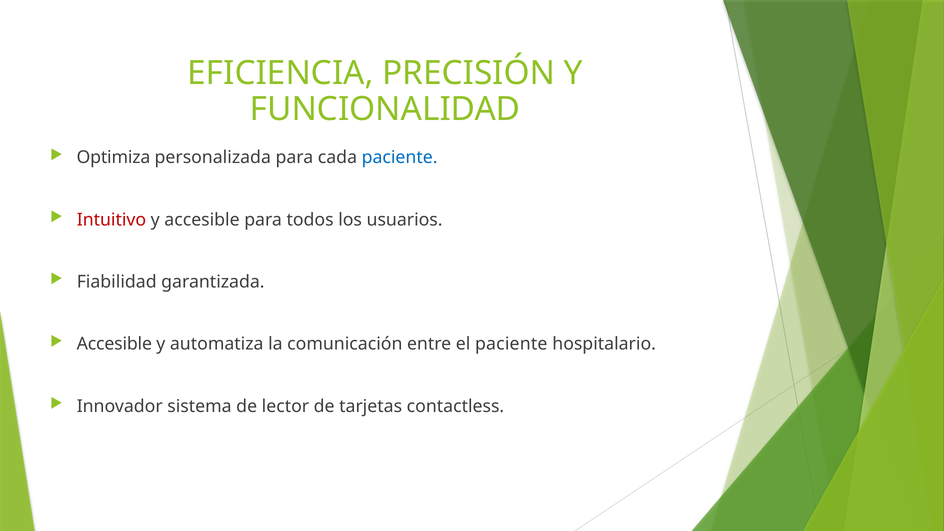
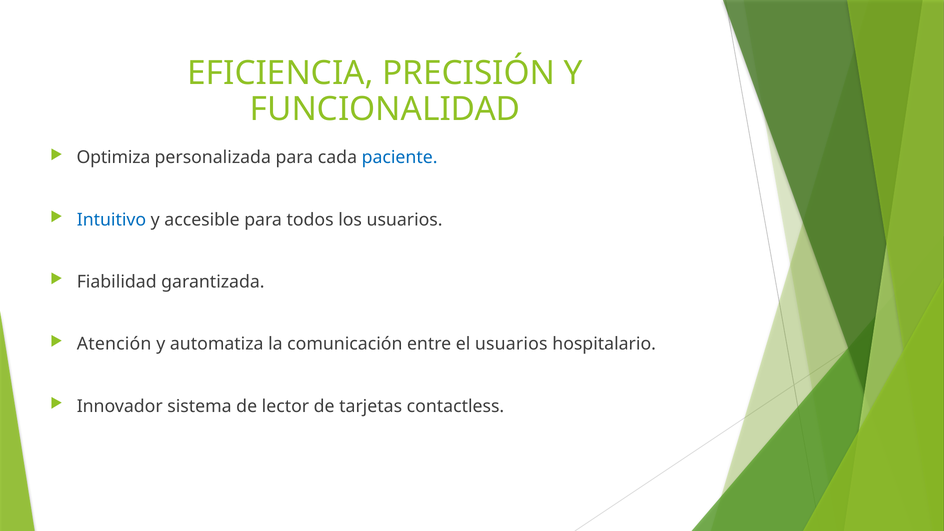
Intuitivo colour: red -> blue
Accesible at (114, 344): Accesible -> Atención
el paciente: paciente -> usuarios
